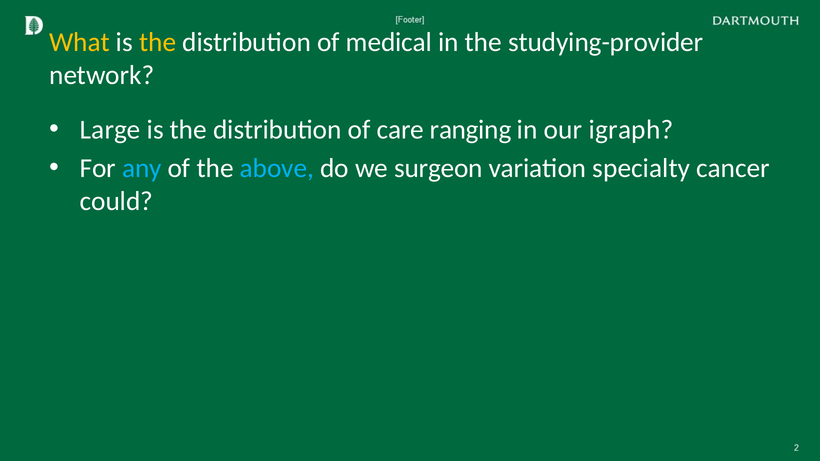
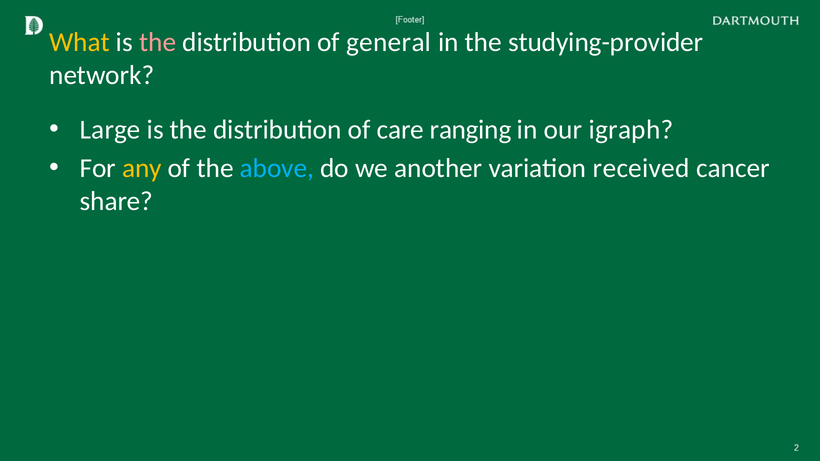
the at (158, 42) colour: yellow -> pink
medical: medical -> general
any colour: light blue -> yellow
surgeon: surgeon -> another
specialty: specialty -> received
could: could -> share
